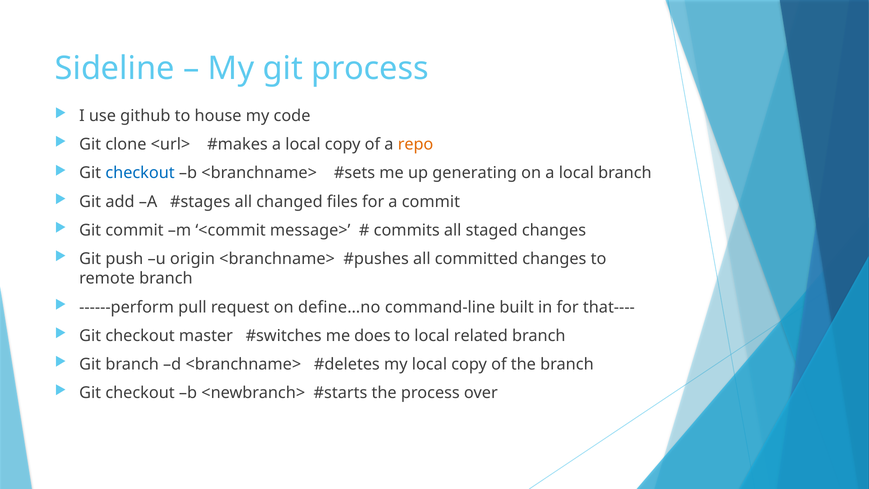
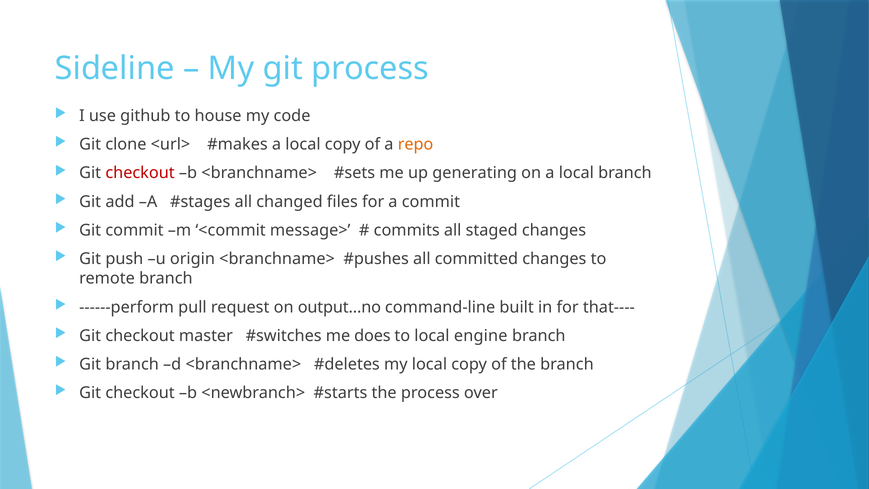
checkout at (140, 173) colour: blue -> red
define…no: define…no -> output…no
related: related -> engine
